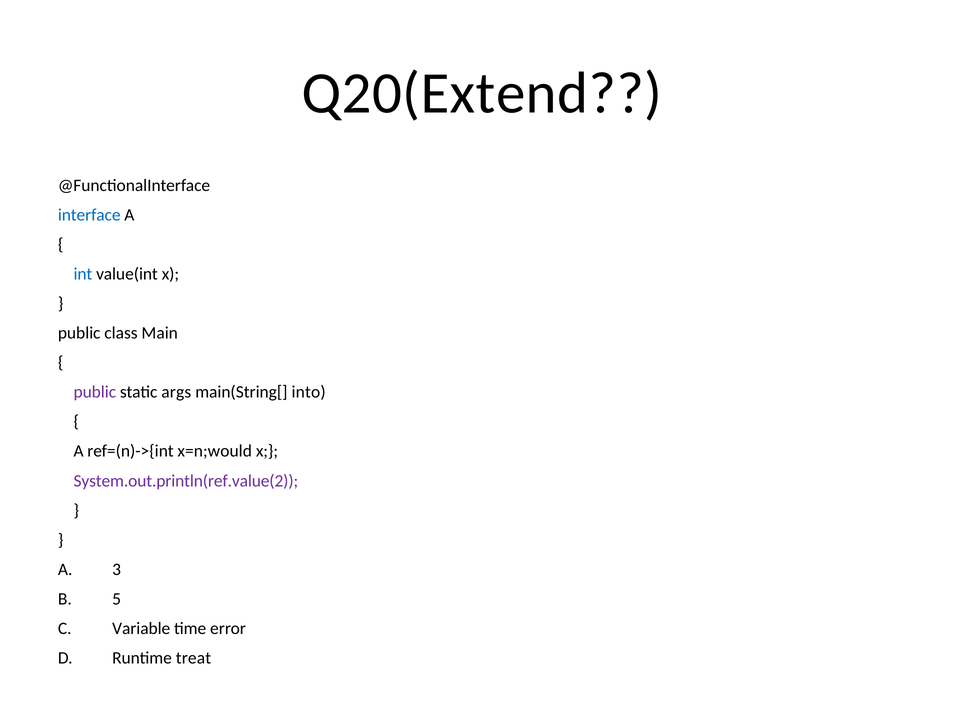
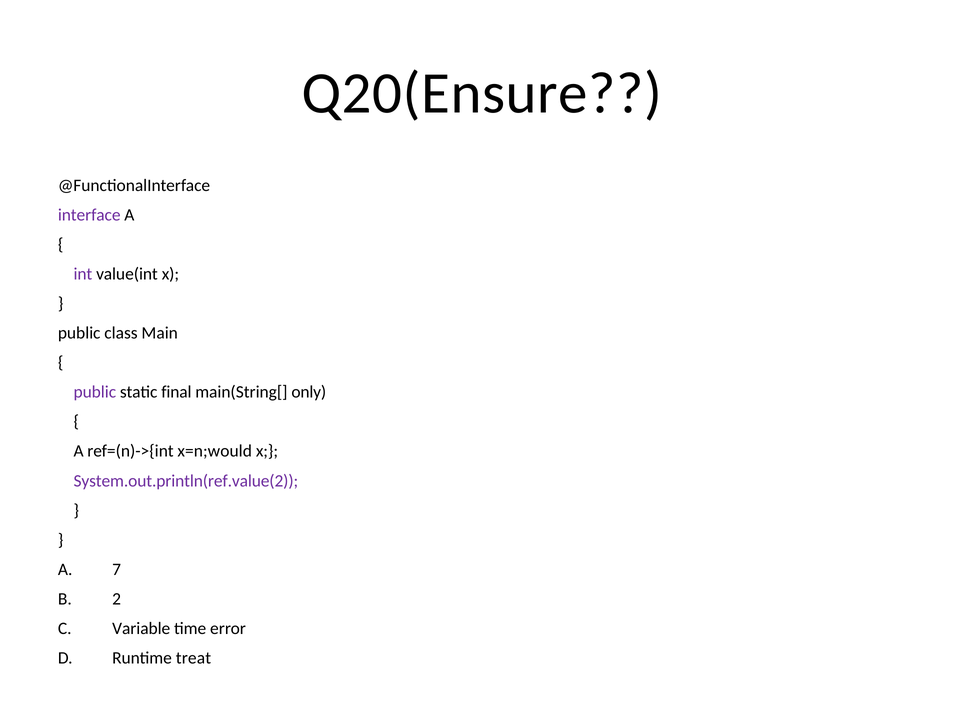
Q20(Extend: Q20(Extend -> Q20(Ensure
interface colour: blue -> purple
int colour: blue -> purple
args: args -> final
into: into -> only
3: 3 -> 7
5: 5 -> 2
